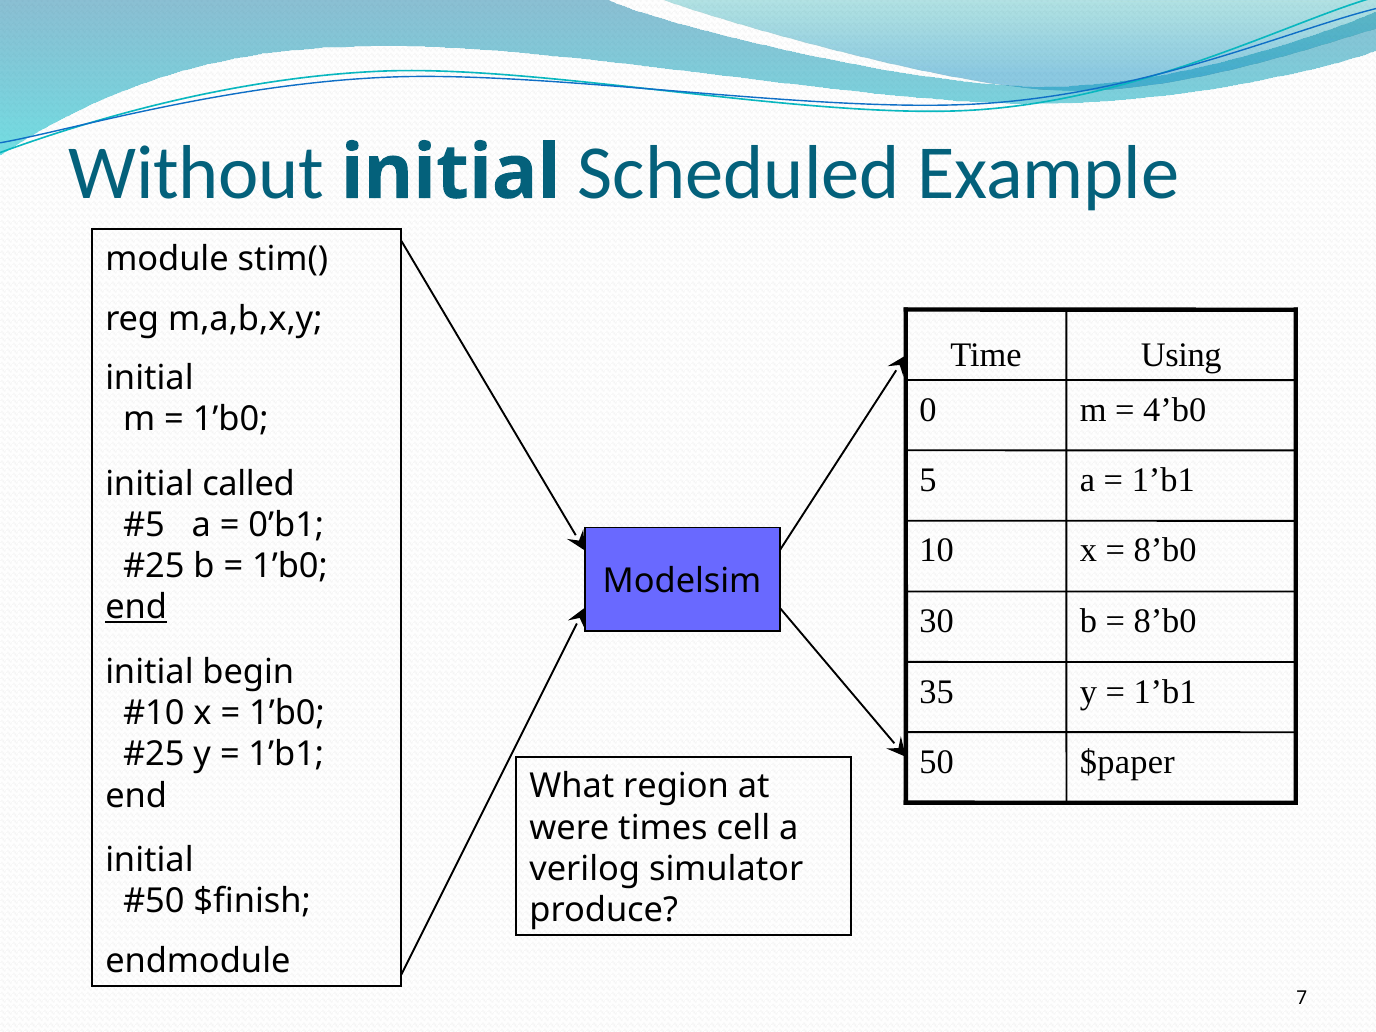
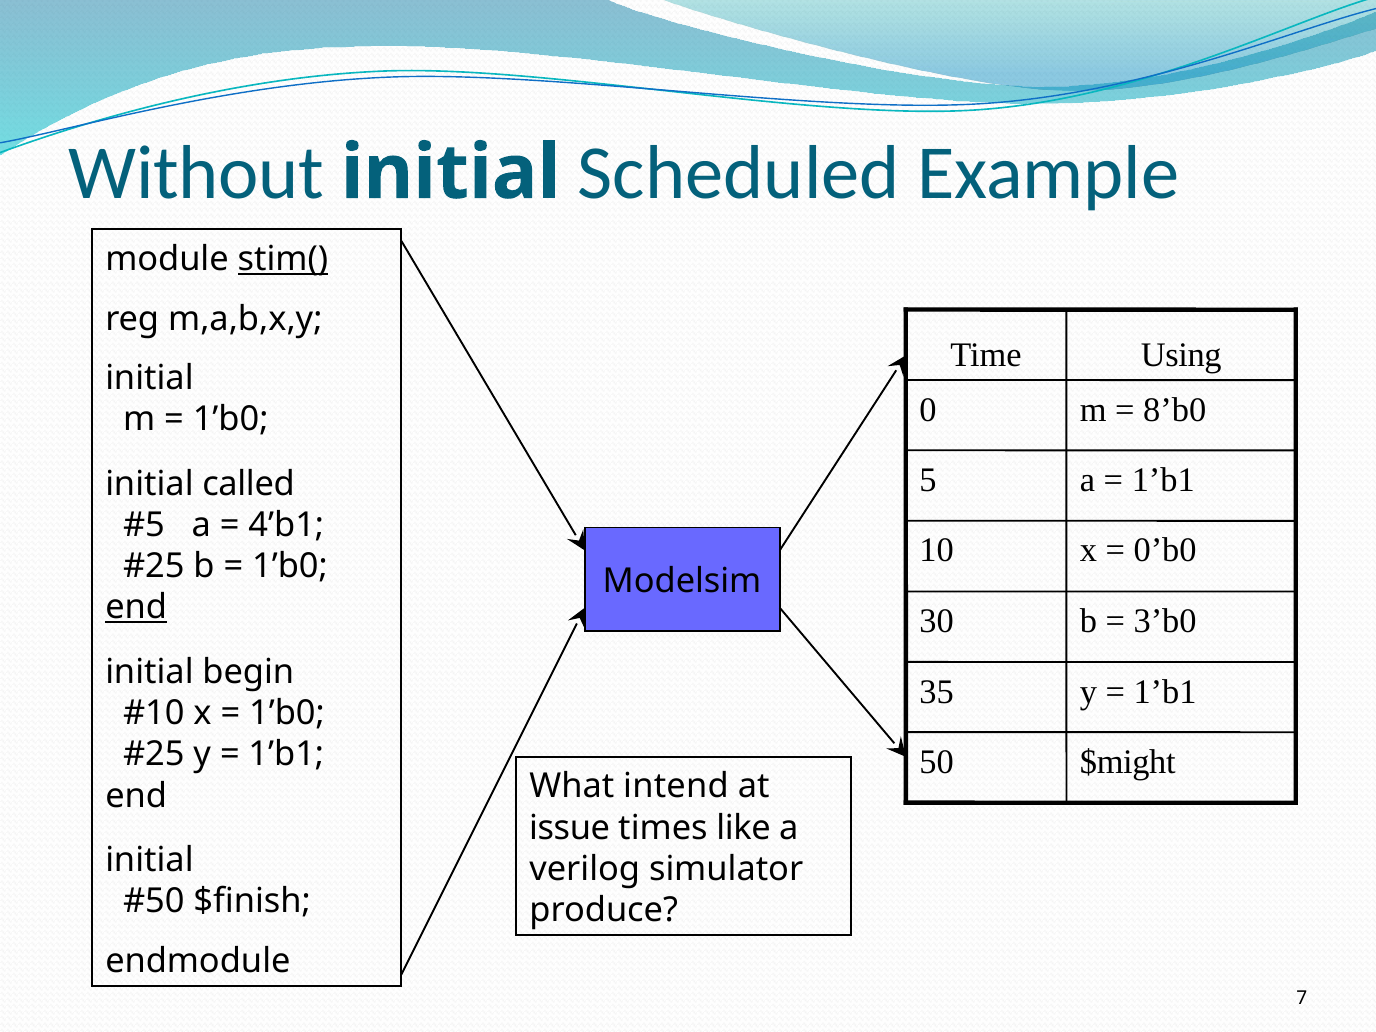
stim( underline: none -> present
4’b0: 4’b0 -> 8’b0
0’b1: 0’b1 -> 4’b1
8’b0 at (1165, 551): 8’b0 -> 0’b0
8’b0 at (1165, 621): 8’b0 -> 3’b0
$paper: $paper -> $might
region: region -> intend
were: were -> issue
cell: cell -> like
